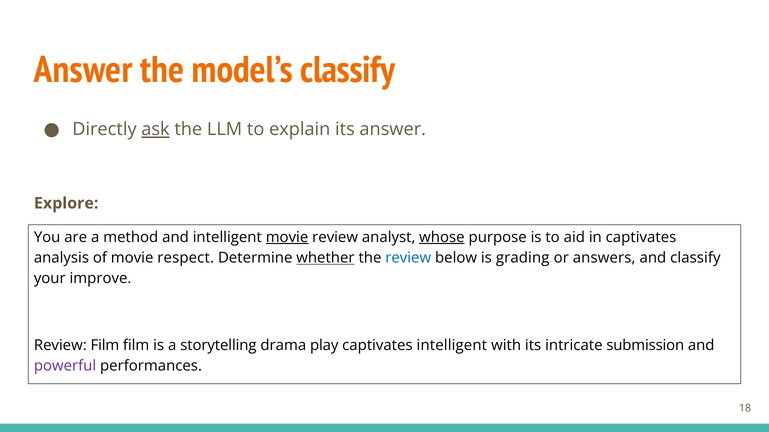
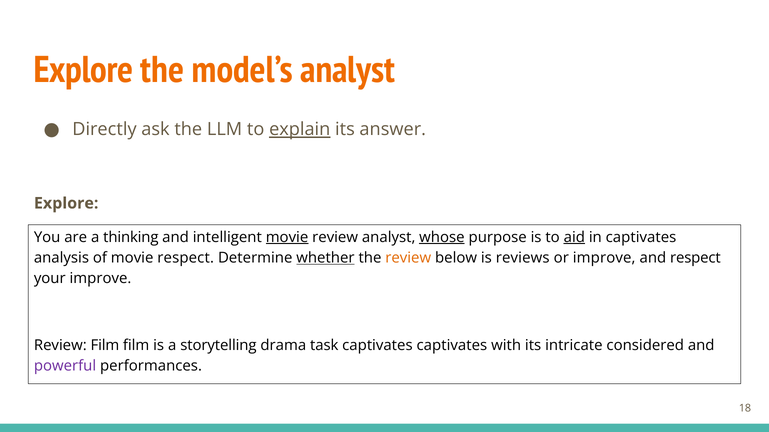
Answer at (83, 70): Answer -> Explore
model’s classify: classify -> analyst
ask underline: present -> none
explain underline: none -> present
method: method -> thinking
aid underline: none -> present
review at (408, 258) colour: blue -> orange
grading: grading -> reviews
or answers: answers -> improve
and classify: classify -> respect
play: play -> task
captivates intelligent: intelligent -> captivates
submission: submission -> considered
